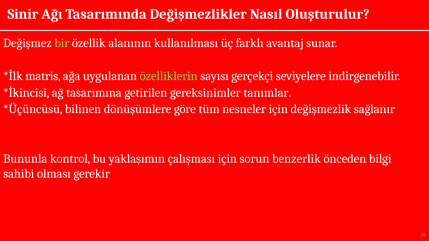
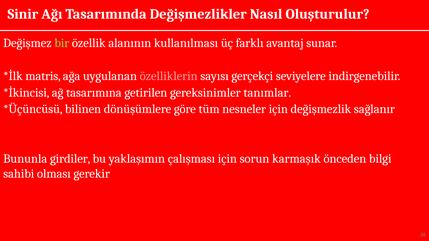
özelliklerin colour: light green -> pink
kontrol: kontrol -> girdiler
benzerlik: benzerlik -> karmaşık
